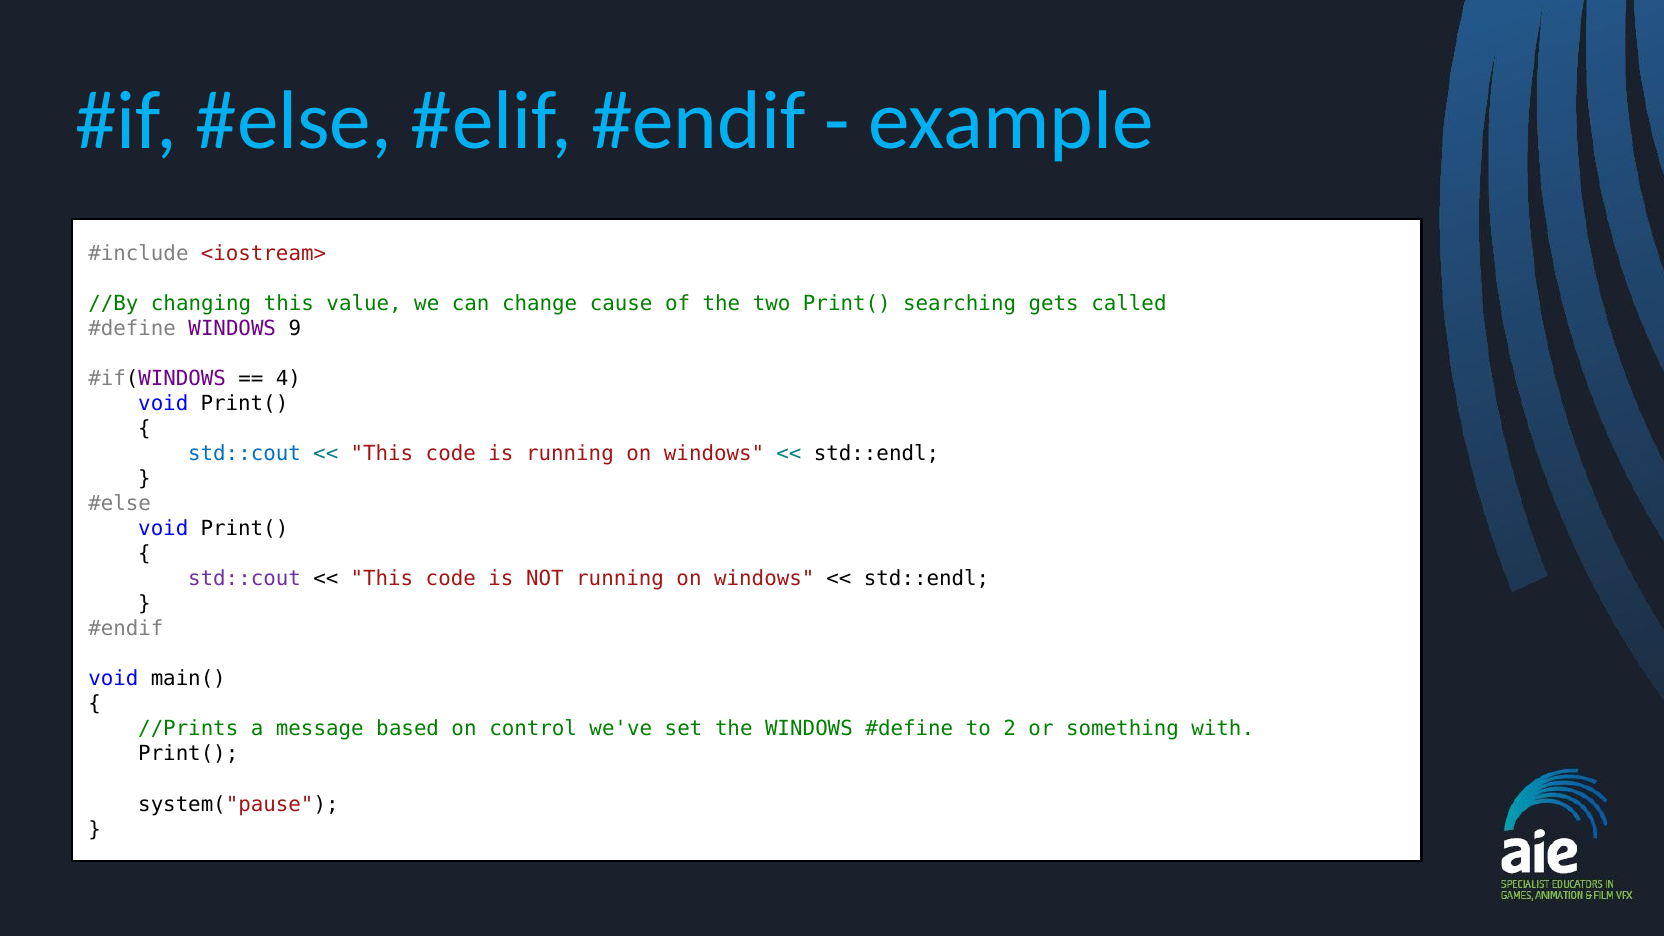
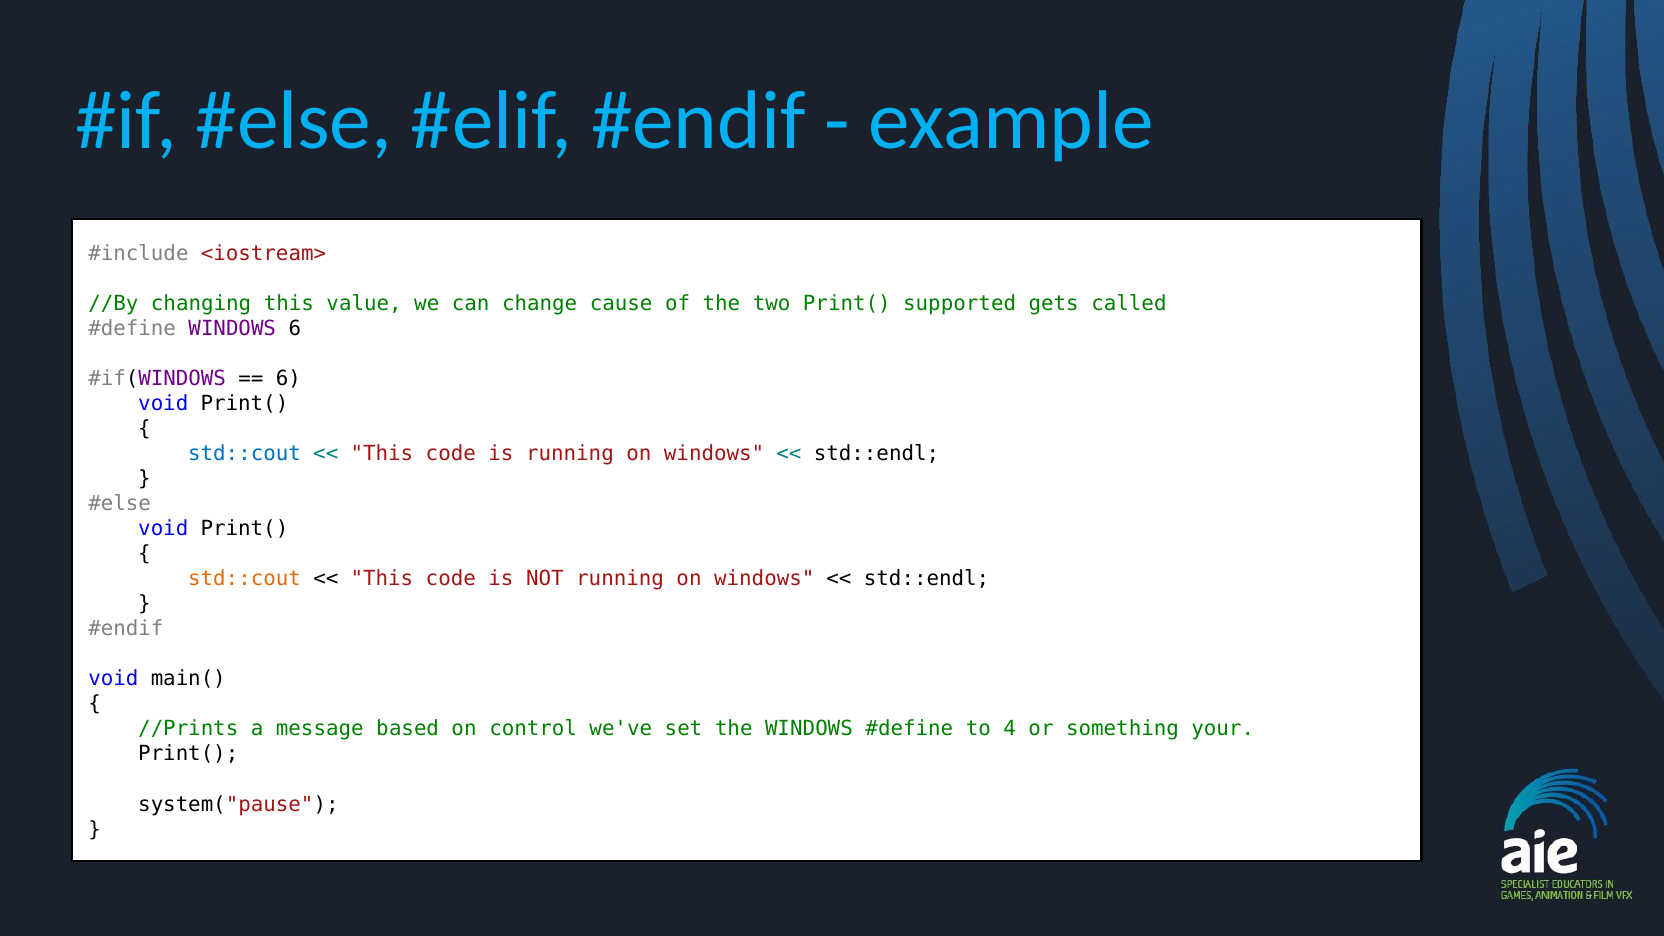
searching: searching -> supported
WINDOWS 9: 9 -> 6
4 at (288, 379): 4 -> 6
std::cout at (245, 579) colour: purple -> orange
2: 2 -> 4
with: with -> your
